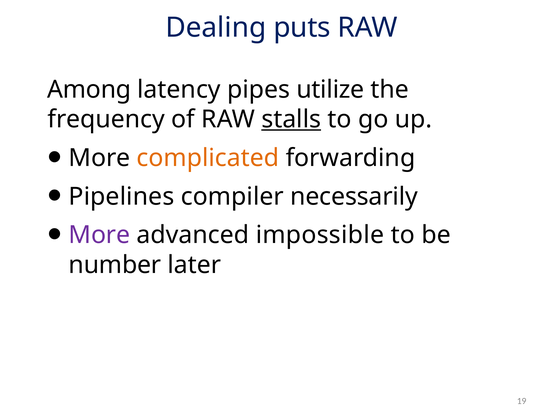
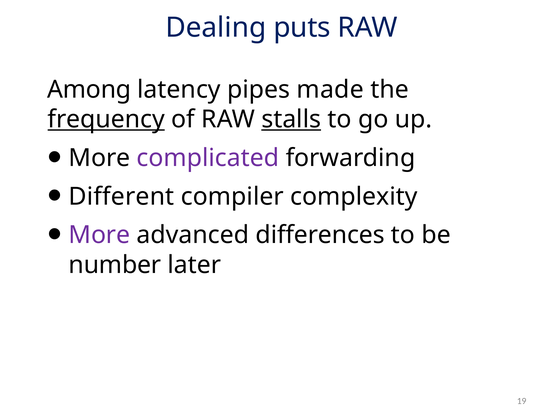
utilize: utilize -> made
frequency underline: none -> present
complicated colour: orange -> purple
Pipelines: Pipelines -> Different
necessarily: necessarily -> complexity
impossible: impossible -> differences
